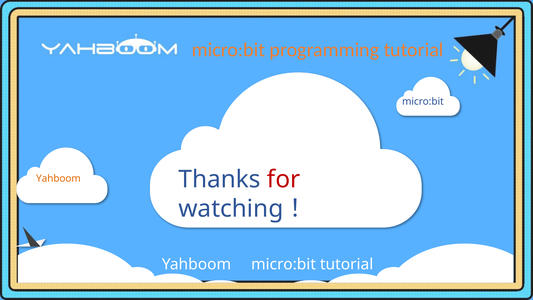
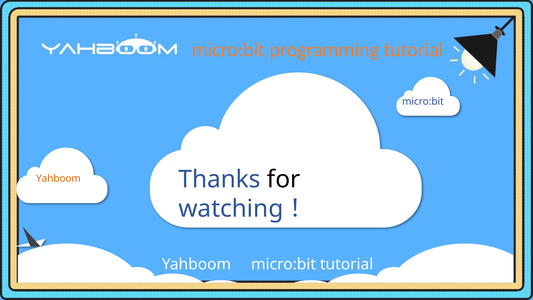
for colour: red -> black
